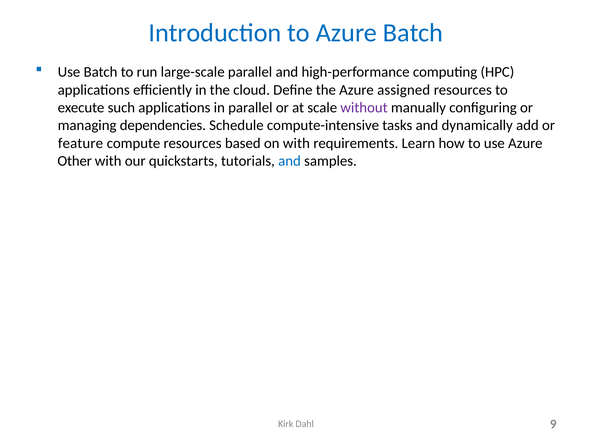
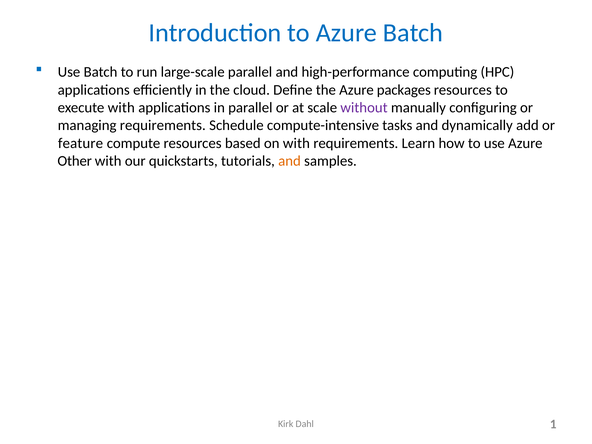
assigned: assigned -> packages
execute such: such -> with
managing dependencies: dependencies -> requirements
and at (289, 161) colour: blue -> orange
9: 9 -> 1
